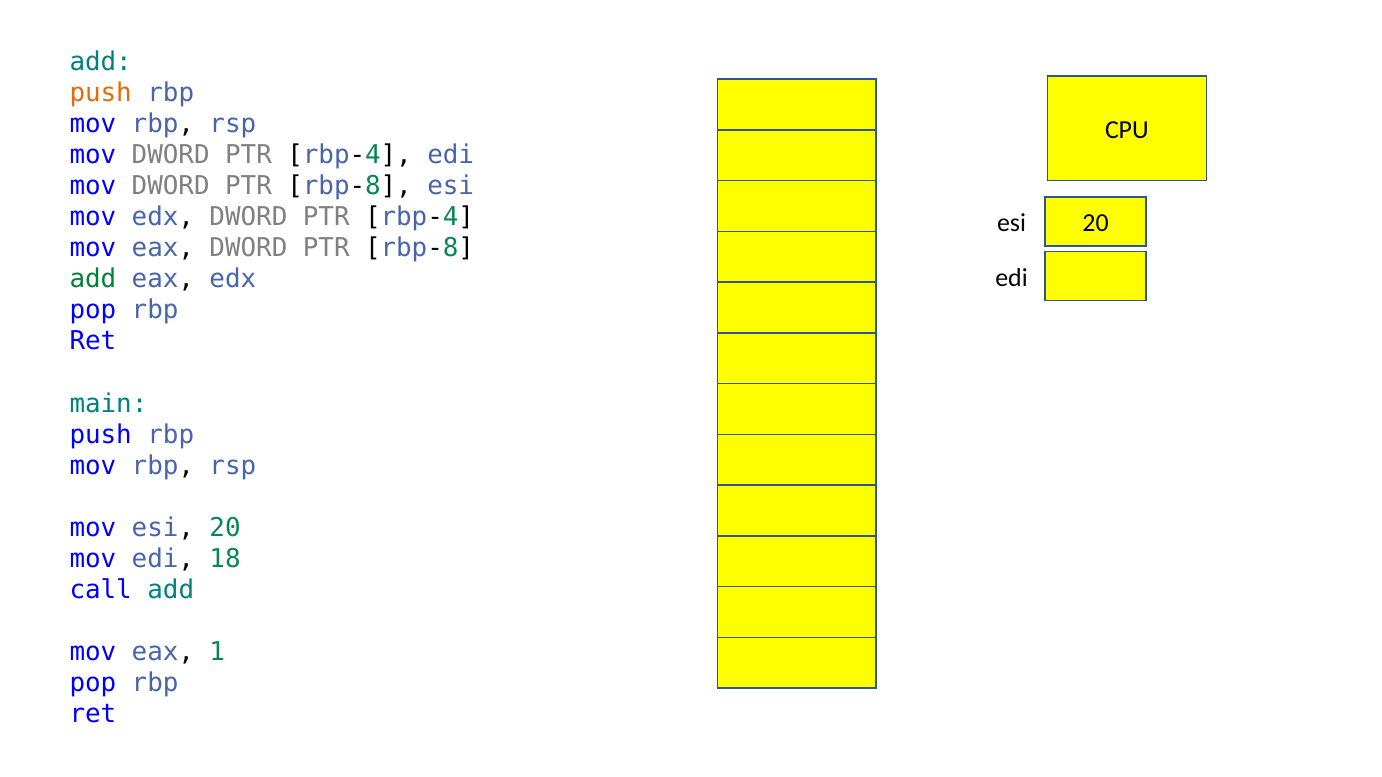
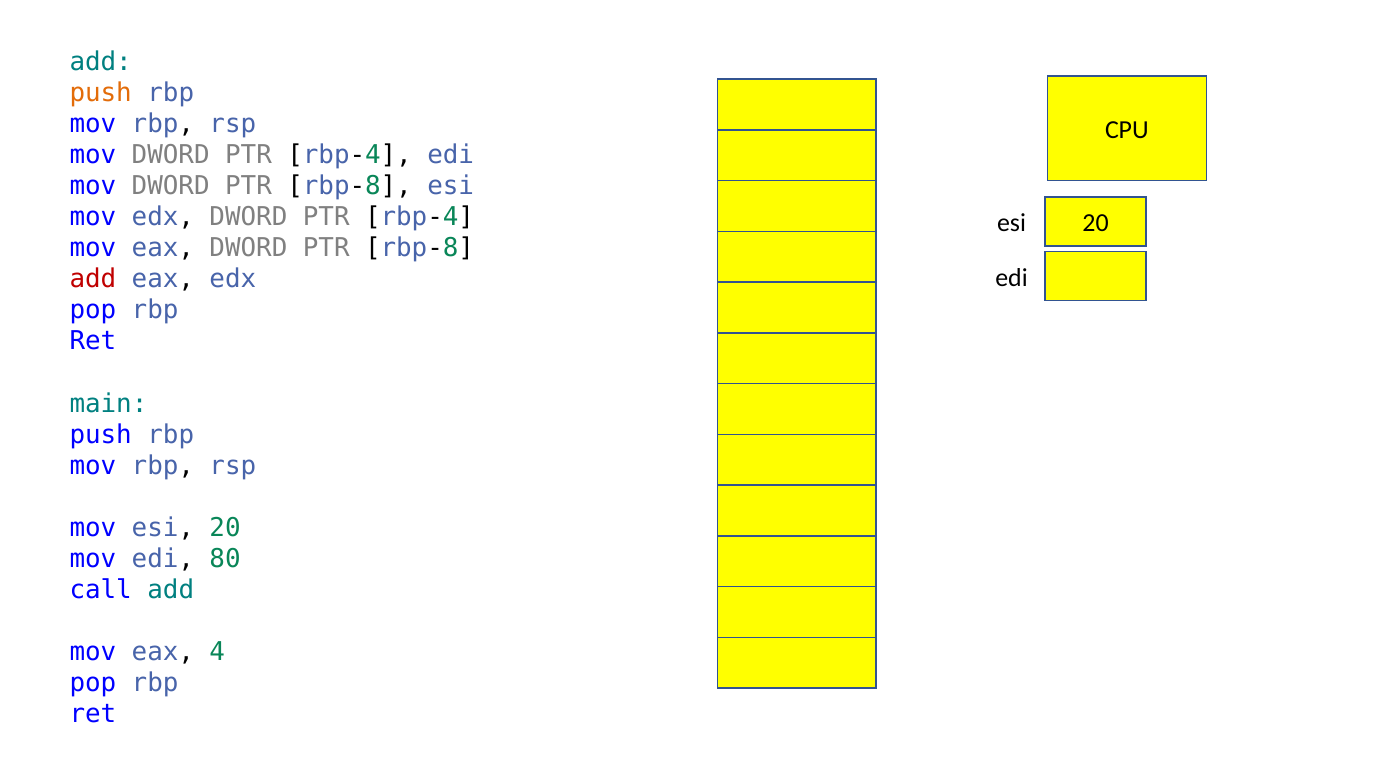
add at (93, 279) colour: green -> red
18: 18 -> 80
1: 1 -> 4
